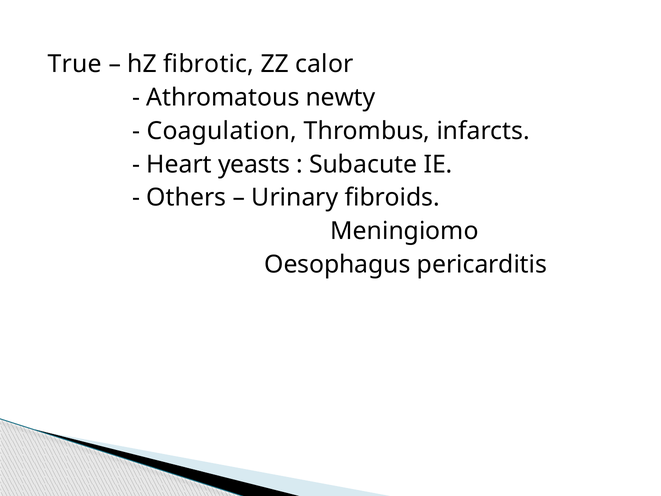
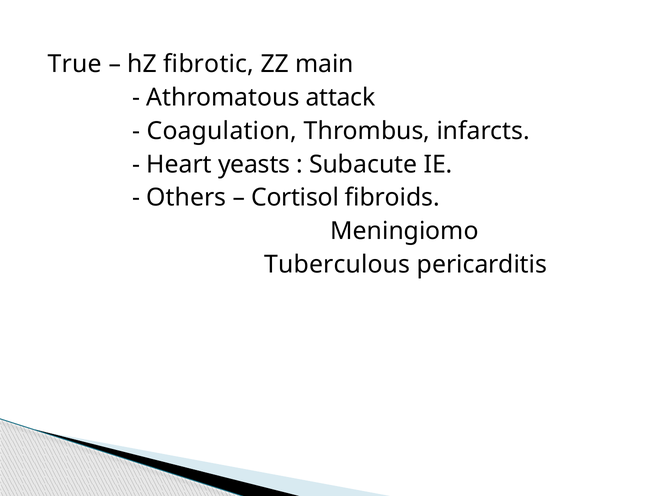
calor: calor -> main
newty: newty -> attack
Urinary: Urinary -> Cortisol
Oesophagus: Oesophagus -> Tuberculous
